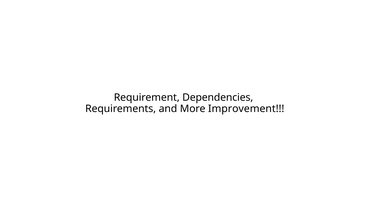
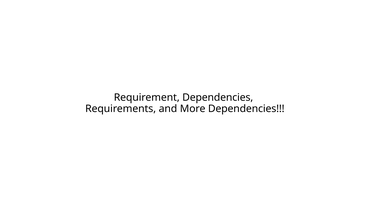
More Improvement: Improvement -> Dependencies
